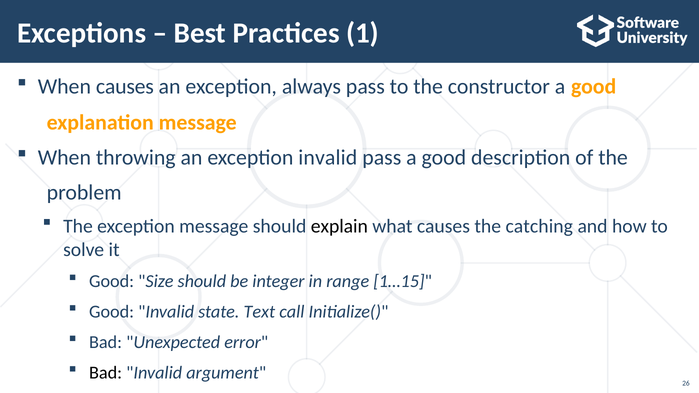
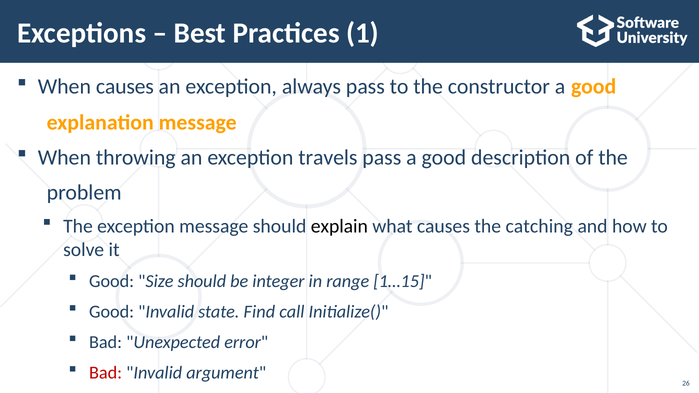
exception invalid: invalid -> travels
Text: Text -> Find
Bad at (106, 373) colour: black -> red
